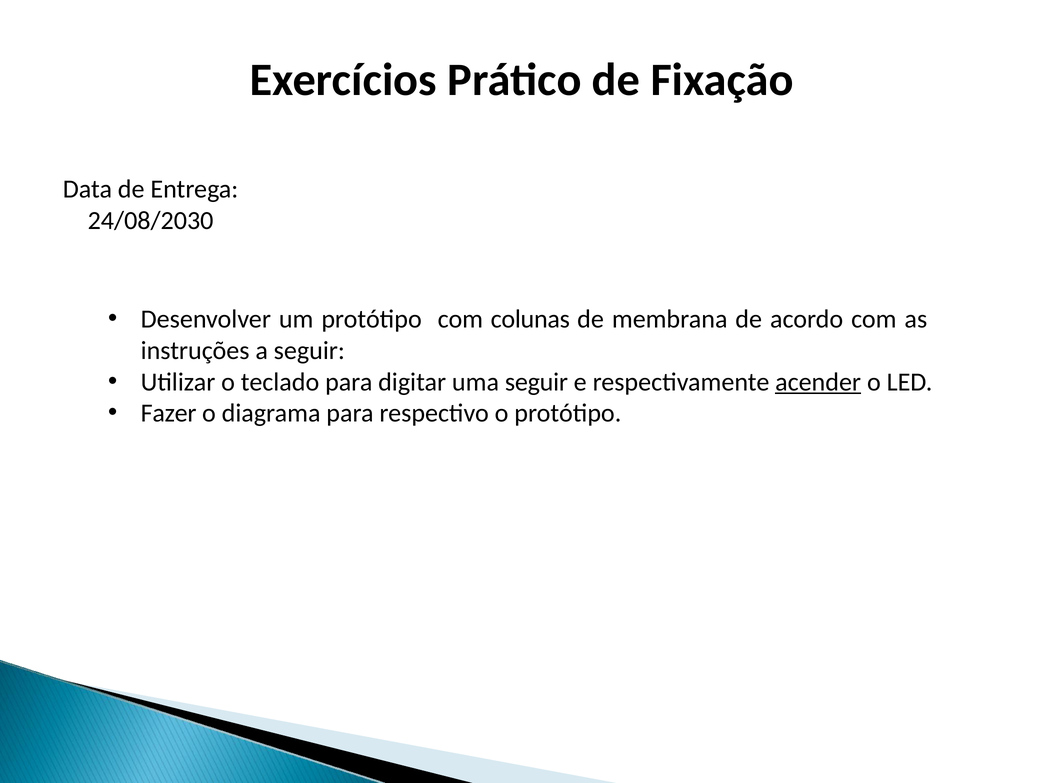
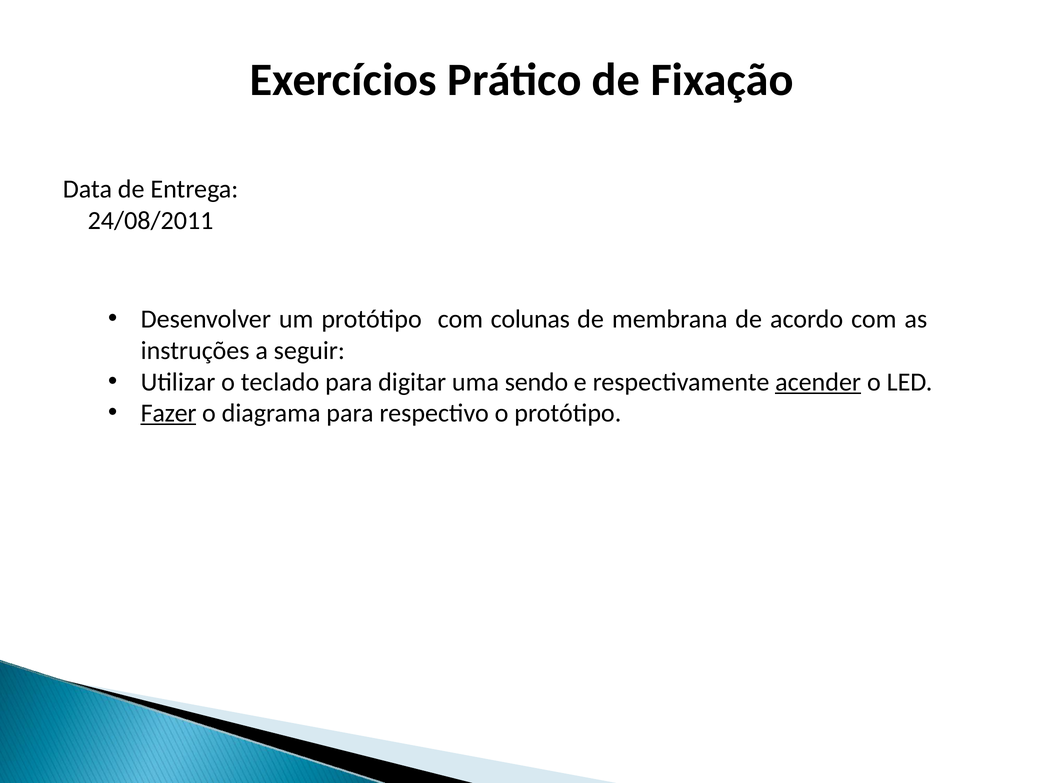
24/08/2030: 24/08/2030 -> 24/08/2011
uma seguir: seguir -> sendo
Fazer underline: none -> present
